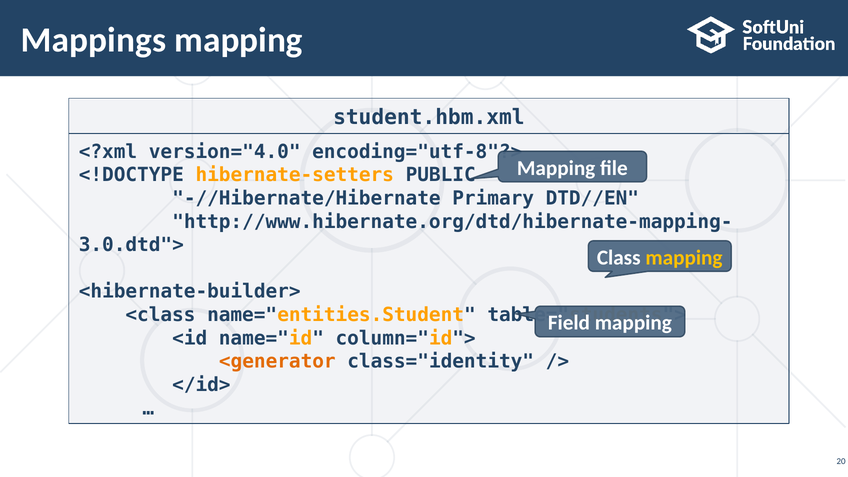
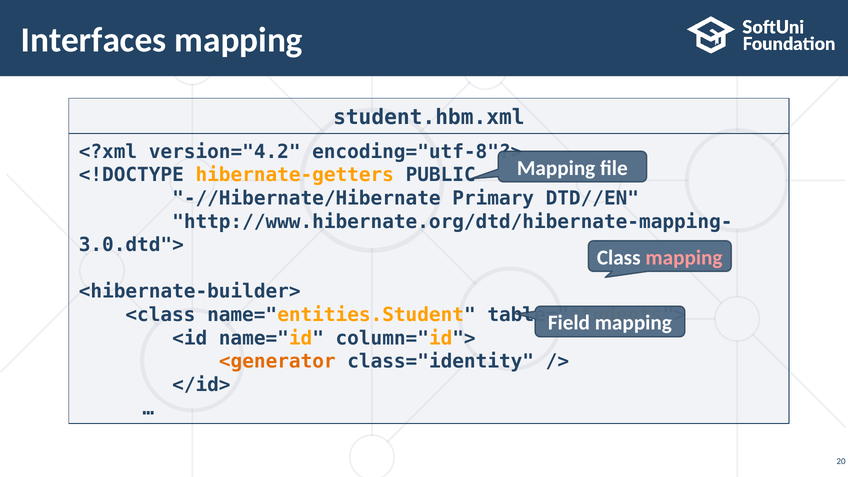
Mappings: Mappings -> Interfaces
version="4.0: version="4.0 -> version="4.2
hibernate-setters: hibernate-setters -> hibernate-getters
mapping at (684, 258) colour: yellow -> pink
